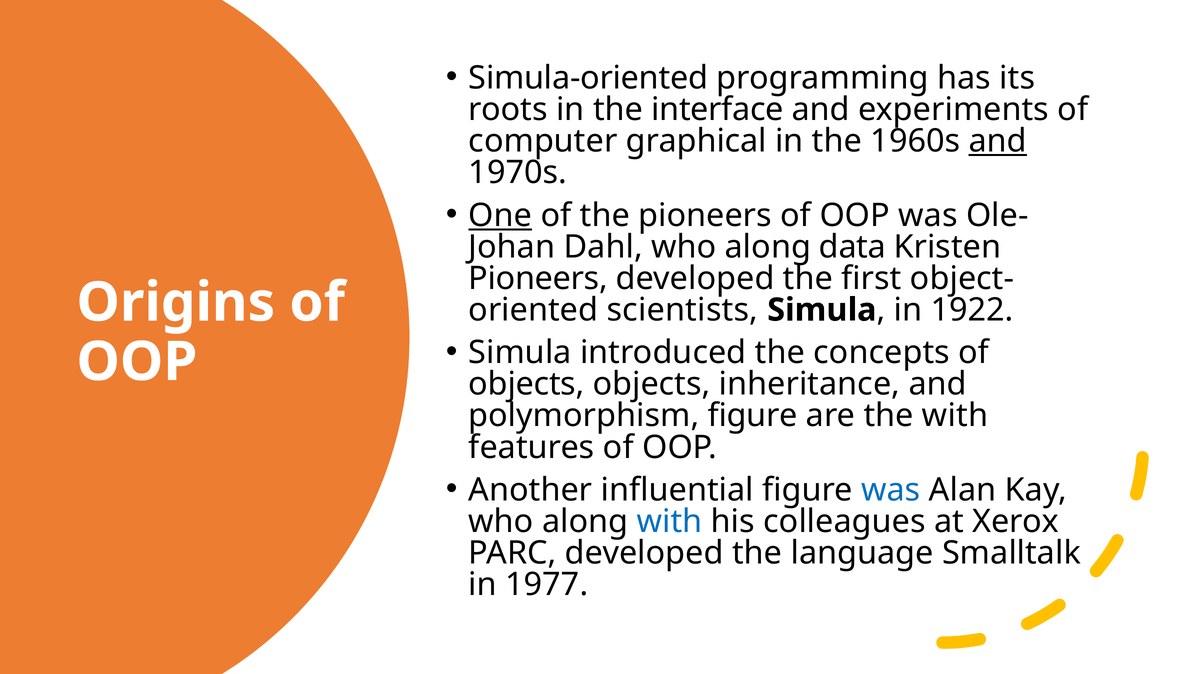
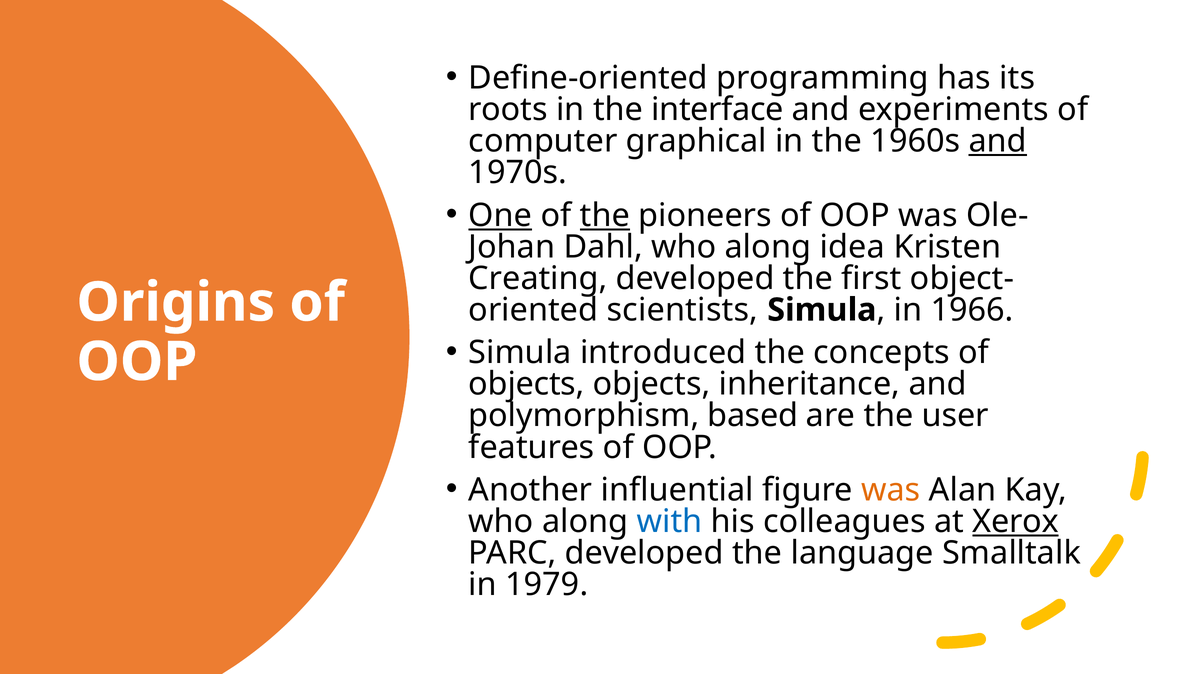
Simula-oriented: Simula-oriented -> Define-oriented
the at (605, 215) underline: none -> present
data: data -> idea
Pioneers at (538, 278): Pioneers -> Creating
1922: 1922 -> 1966
polymorphism figure: figure -> based
the with: with -> user
was at (891, 490) colour: blue -> orange
Xerox underline: none -> present
1977: 1977 -> 1979
